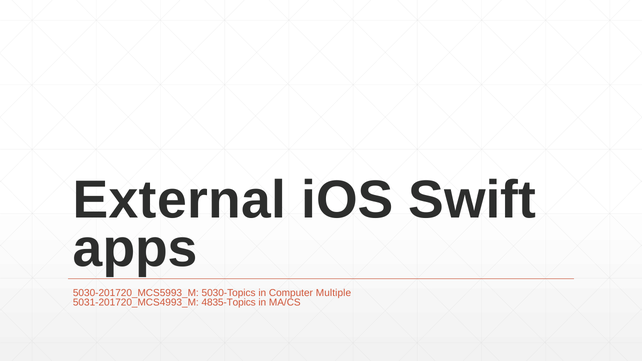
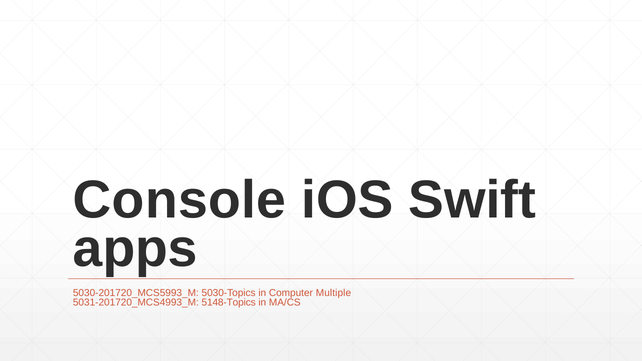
External: External -> Console
4835-Topics: 4835-Topics -> 5148-Topics
